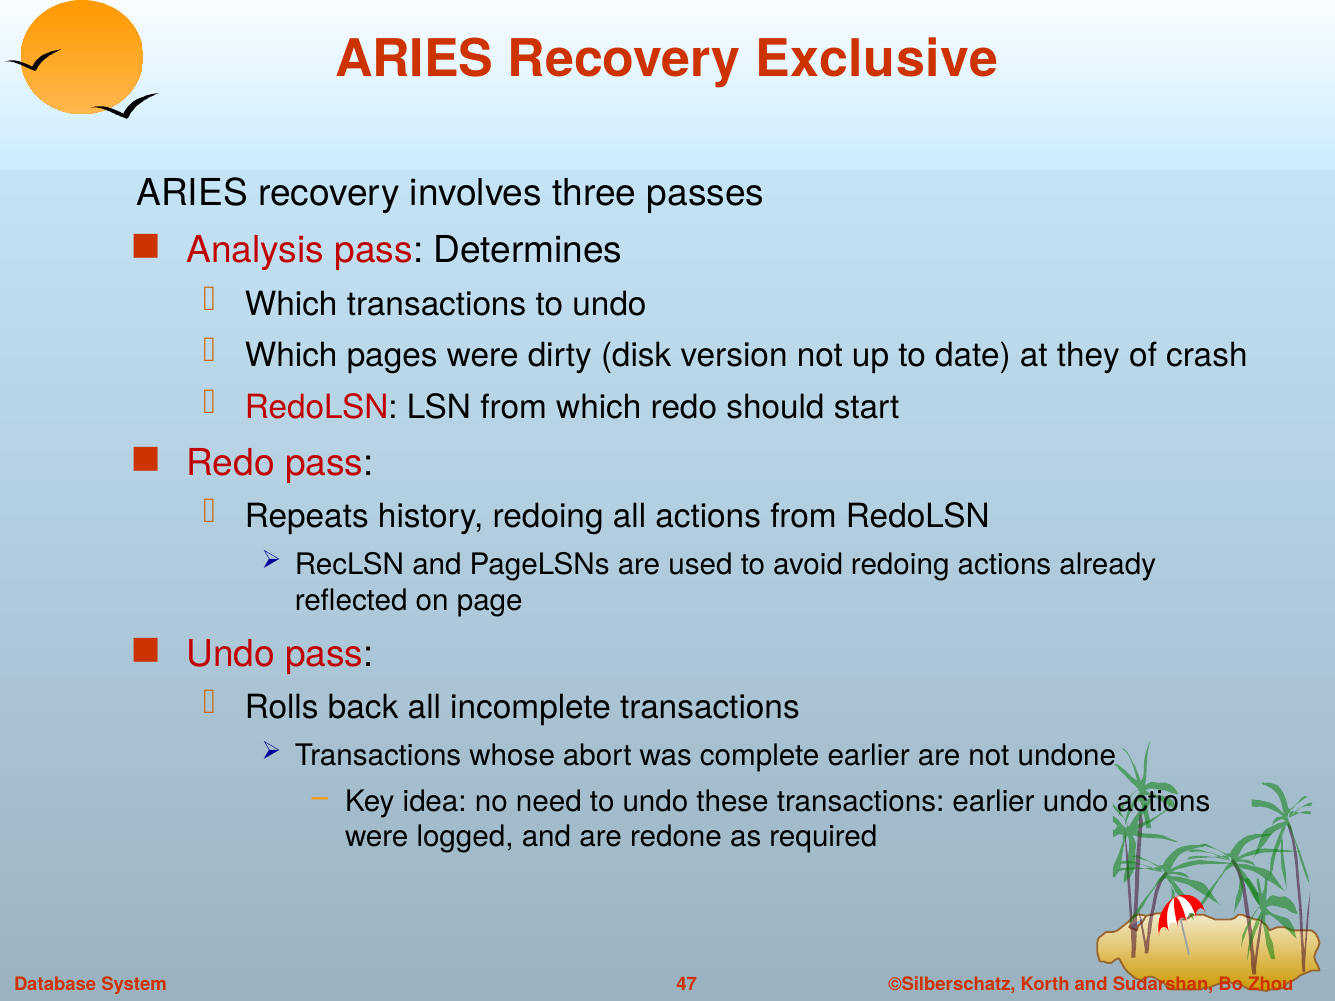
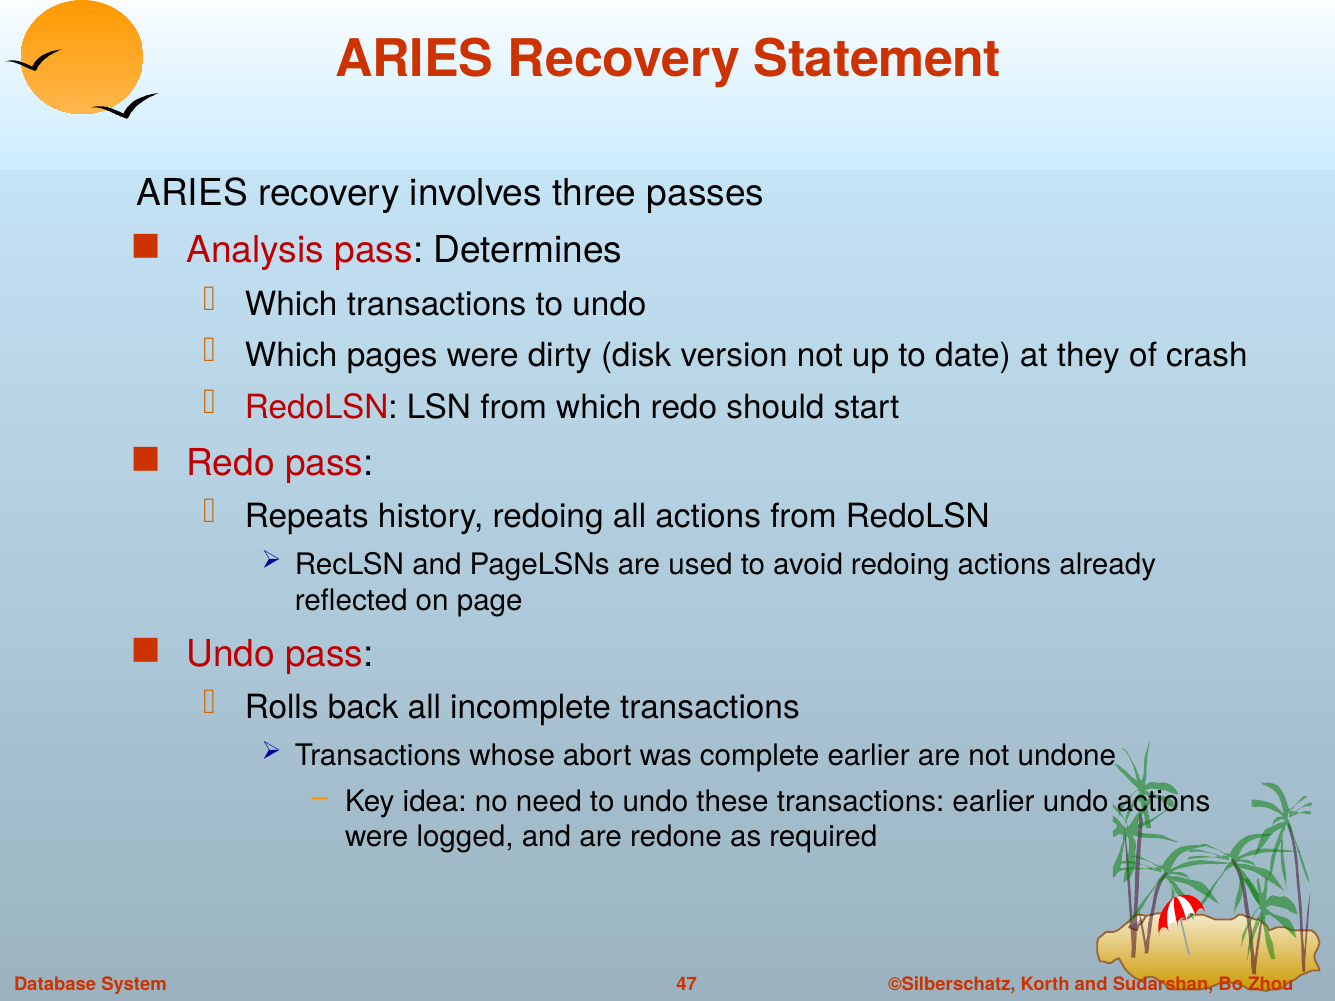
Exclusive: Exclusive -> Statement
